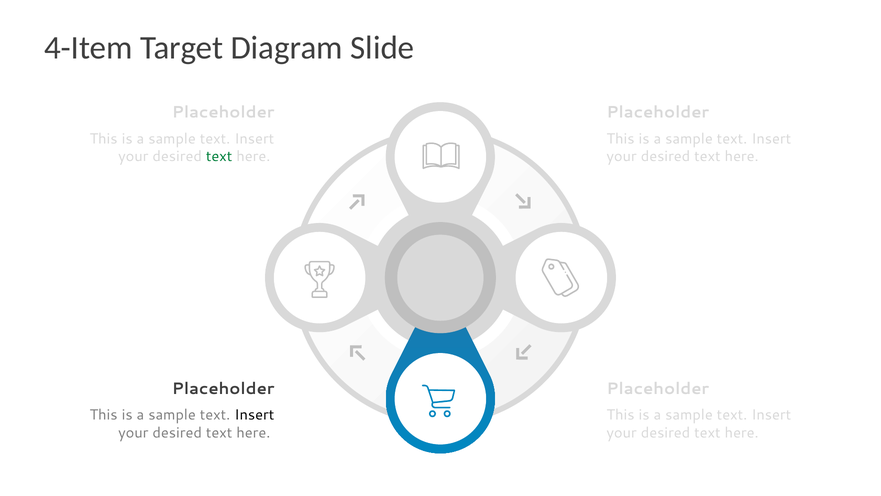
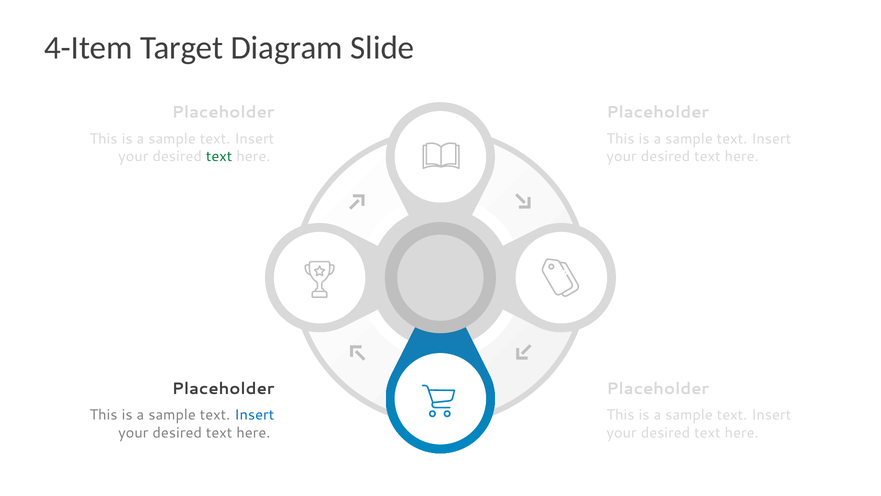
Insert at (254, 415) colour: black -> blue
